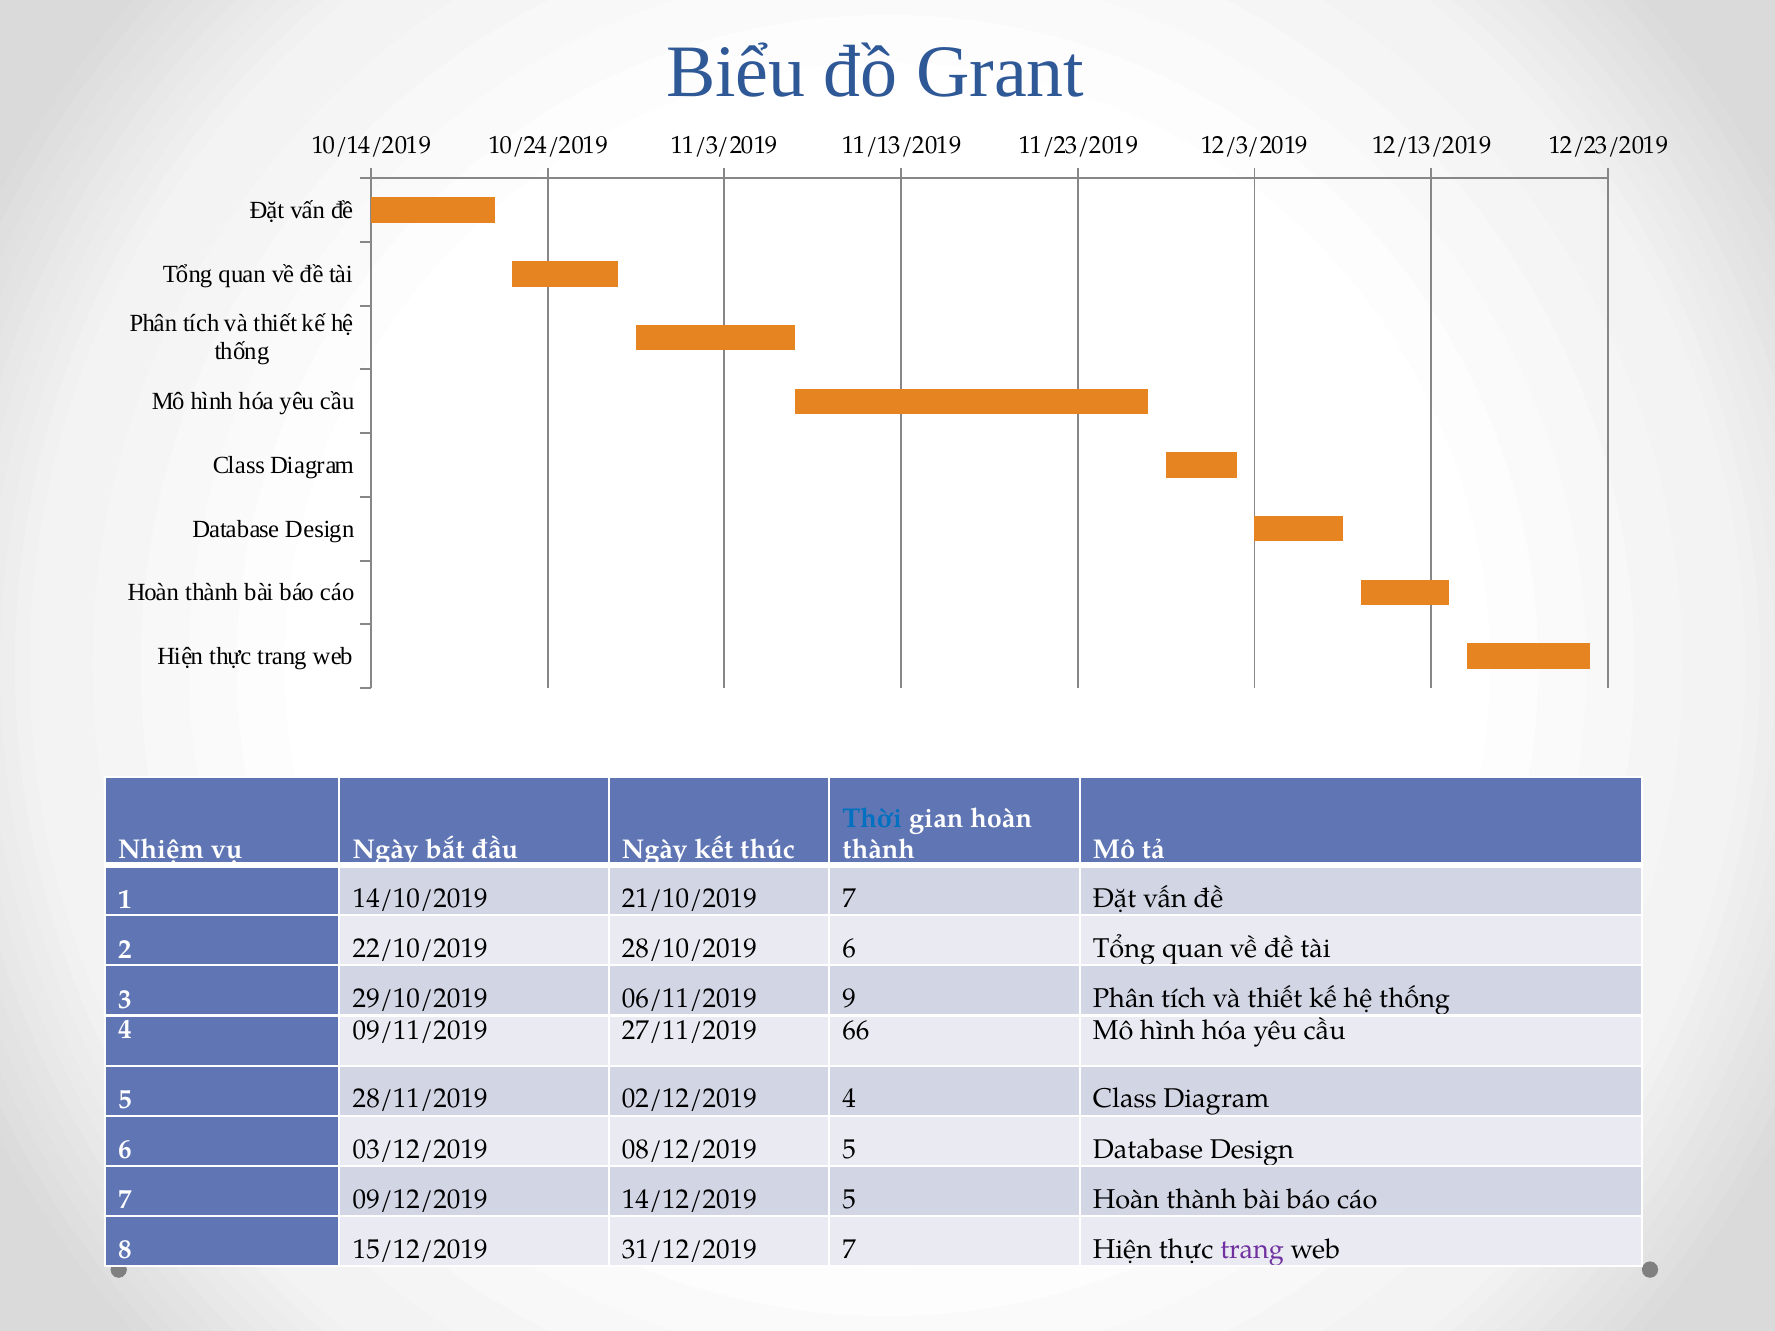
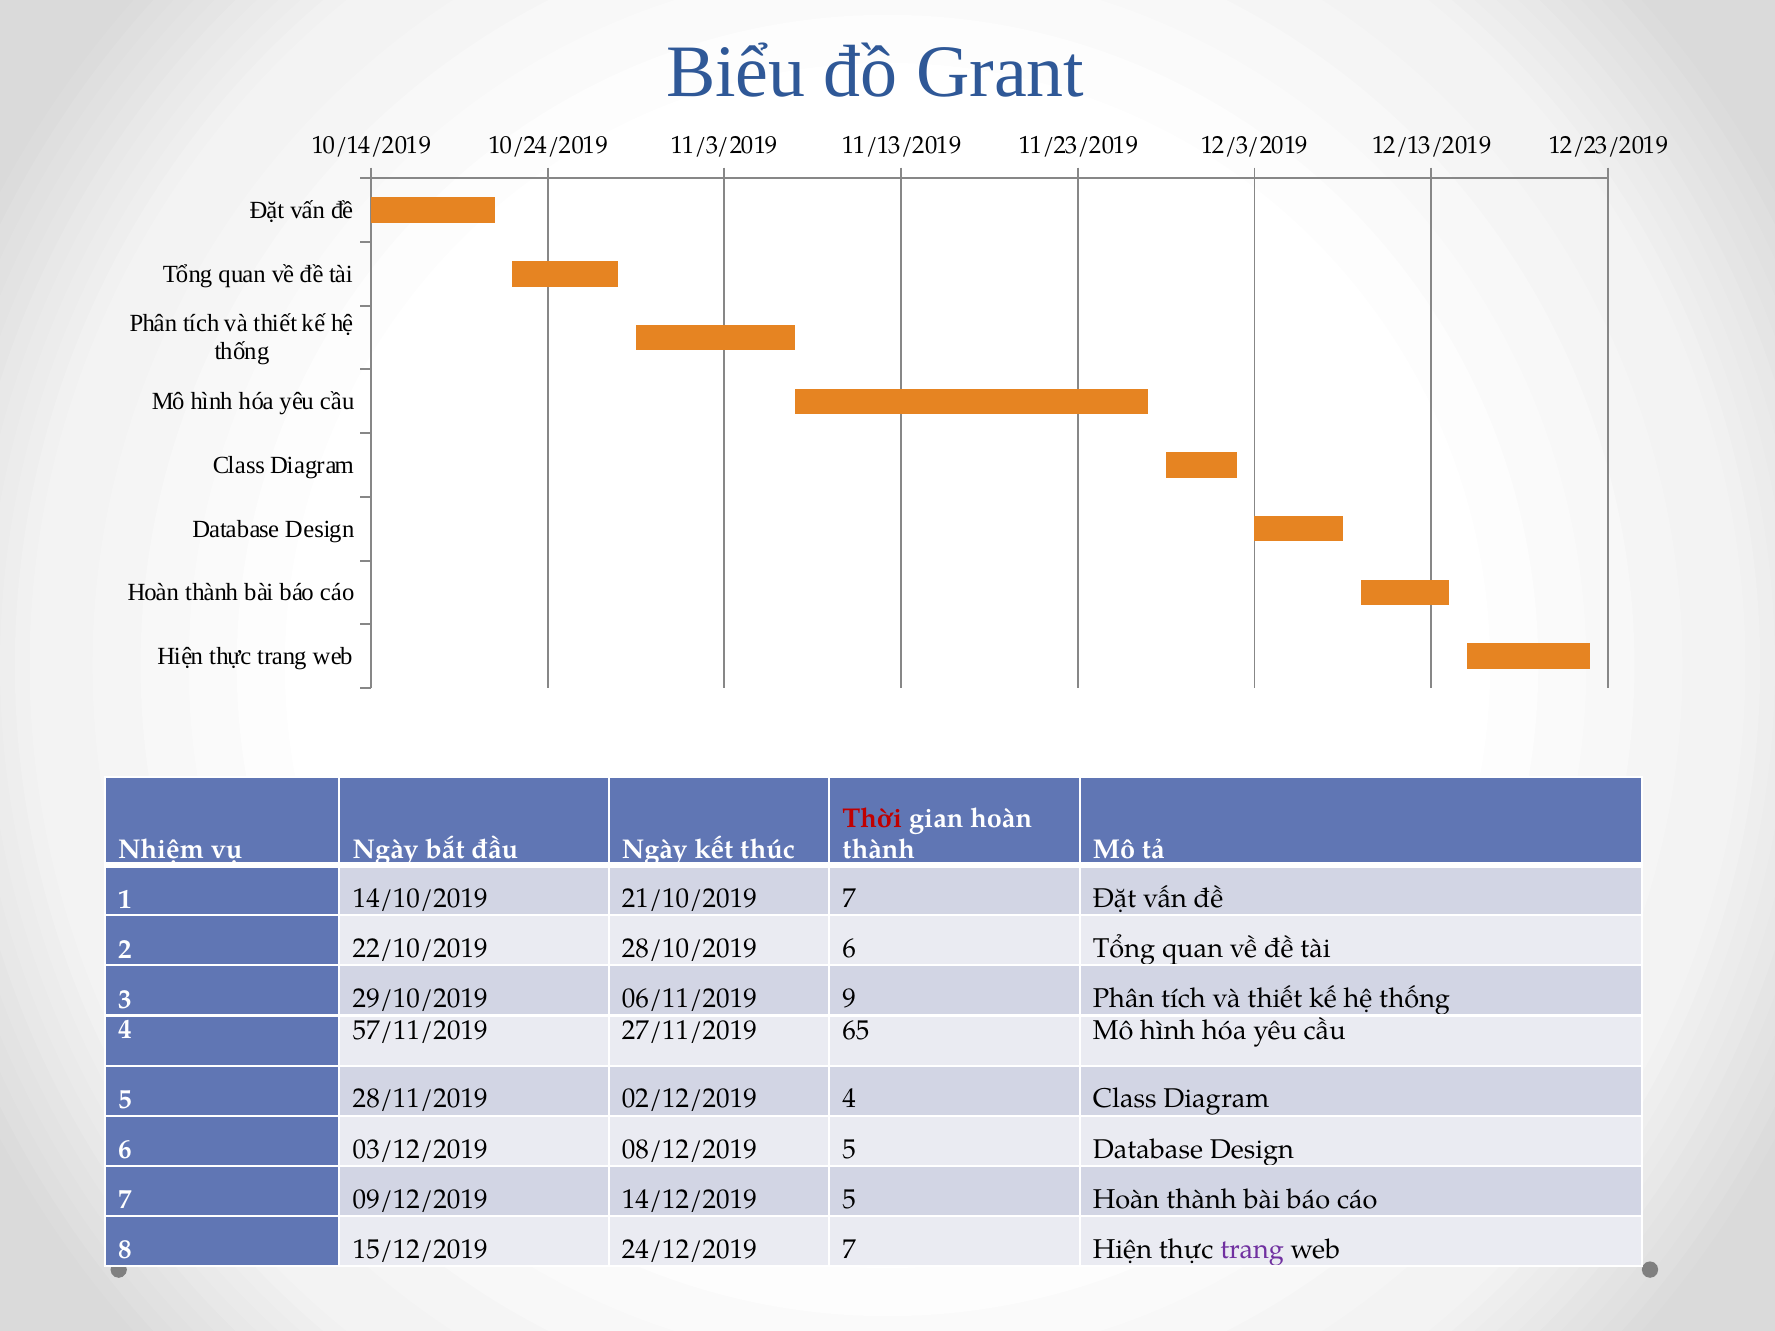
Thời colour: blue -> red
09/11/2019: 09/11/2019 -> 57/11/2019
66: 66 -> 65
31/12/2019: 31/12/2019 -> 24/12/2019
